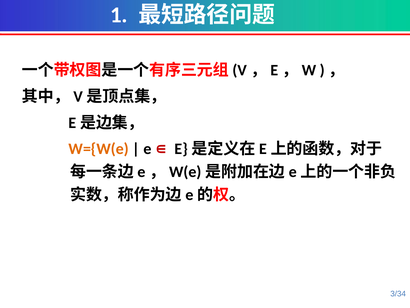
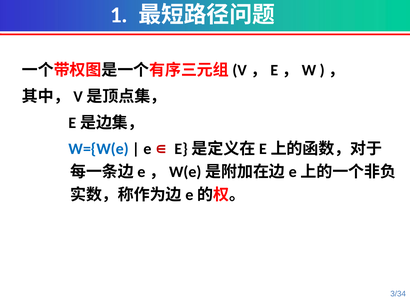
W={W(e colour: orange -> blue
